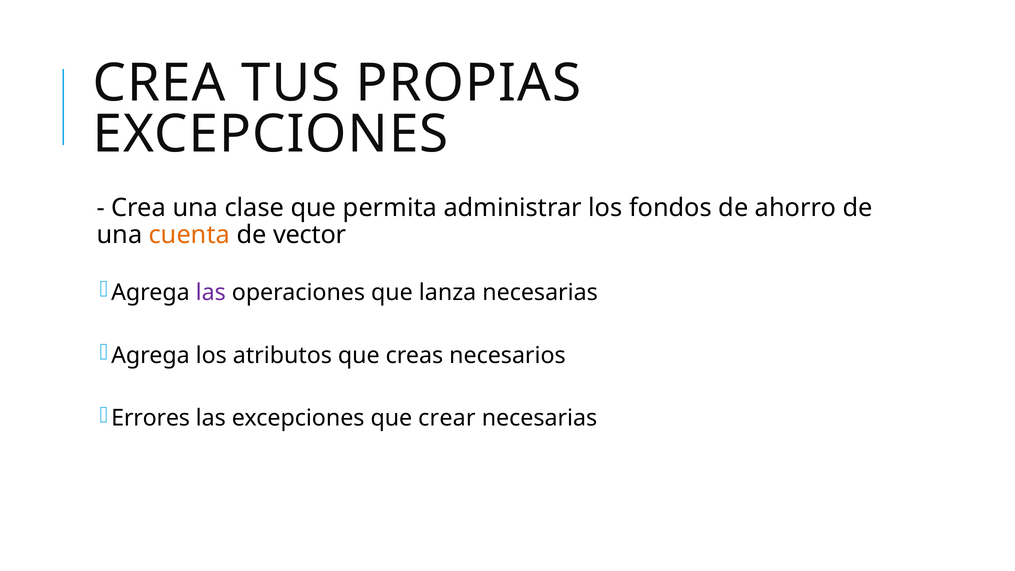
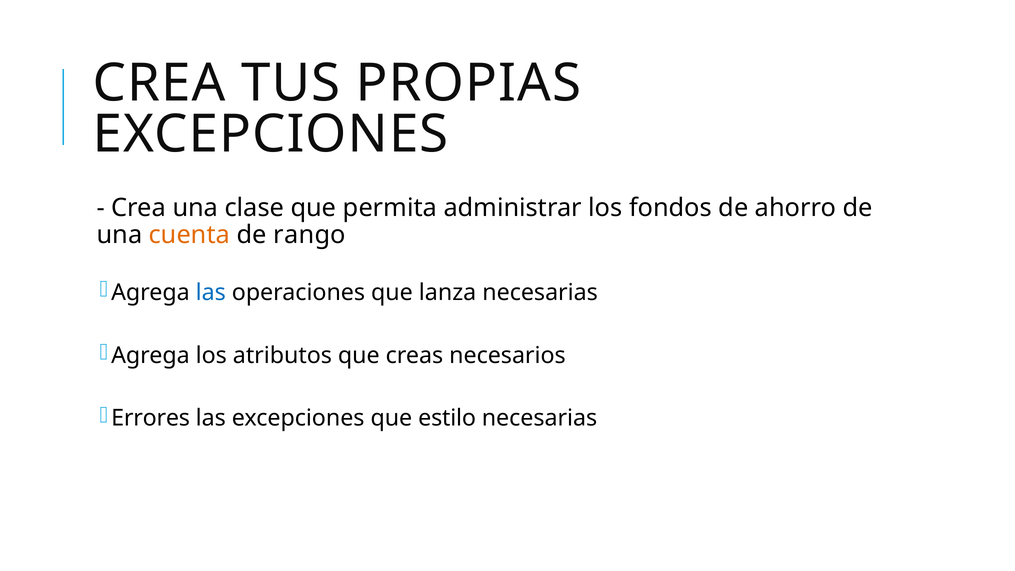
vector: vector -> rango
las at (211, 292) colour: purple -> blue
crear: crear -> estilo
